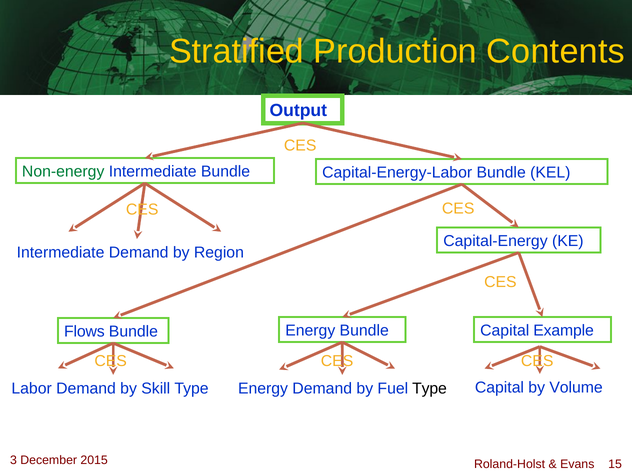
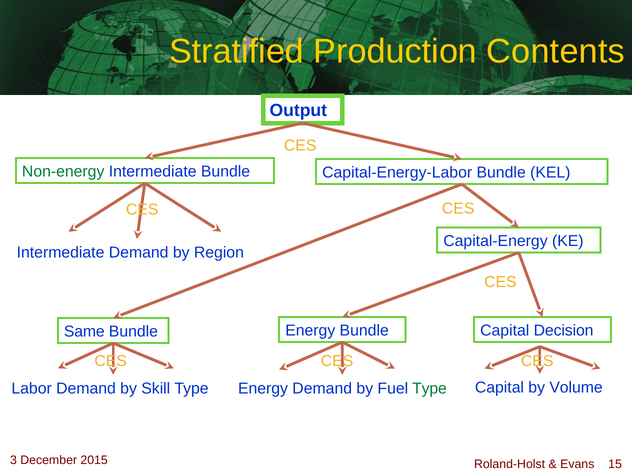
Example: Example -> Decision
Flows: Flows -> Same
Type at (430, 389) colour: black -> green
